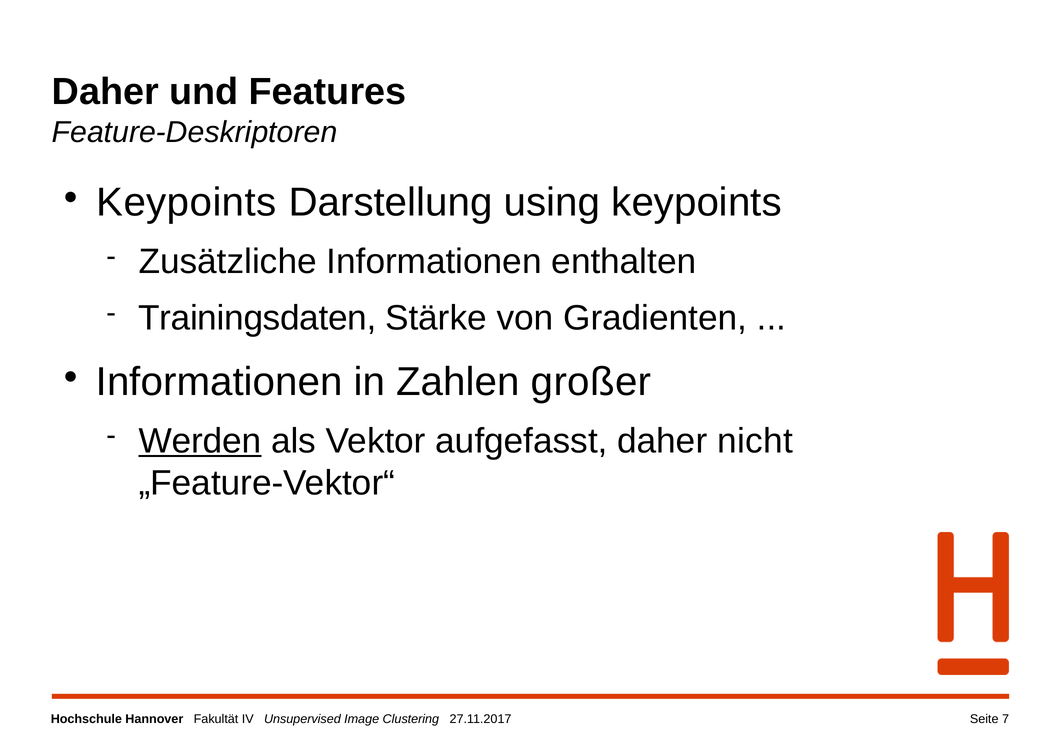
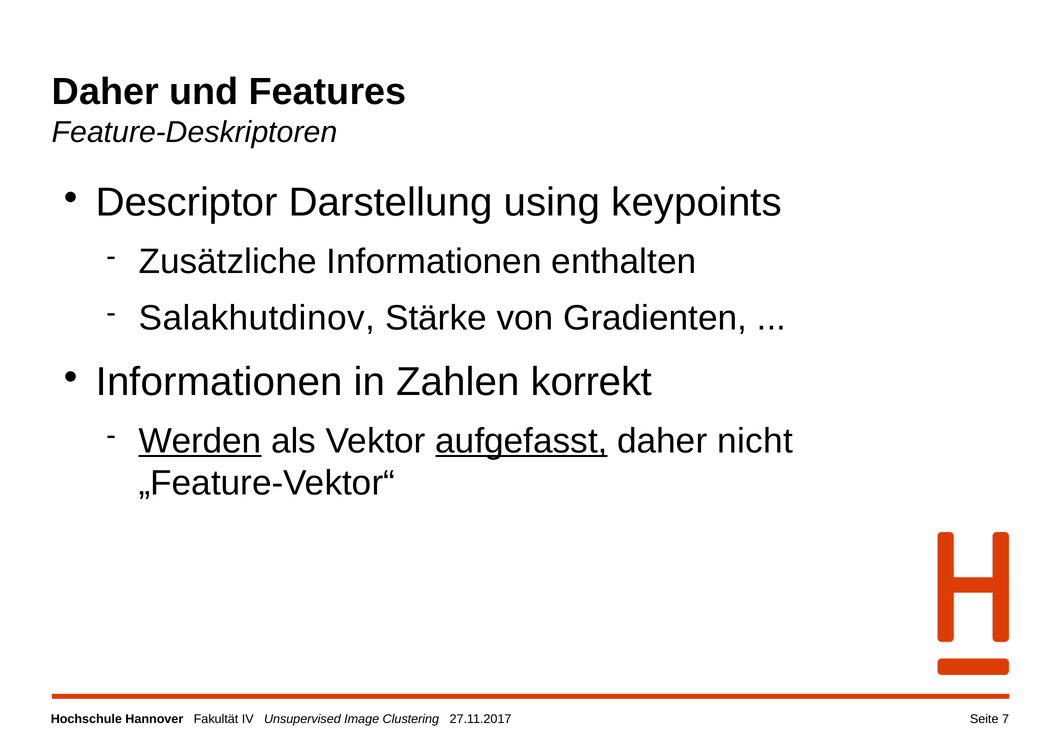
Keypoints at (186, 203): Keypoints -> Descriptor
Trainingsdaten: Trainingsdaten -> Salakhutdinov
großer: großer -> korrekt
aufgefasst underline: none -> present
